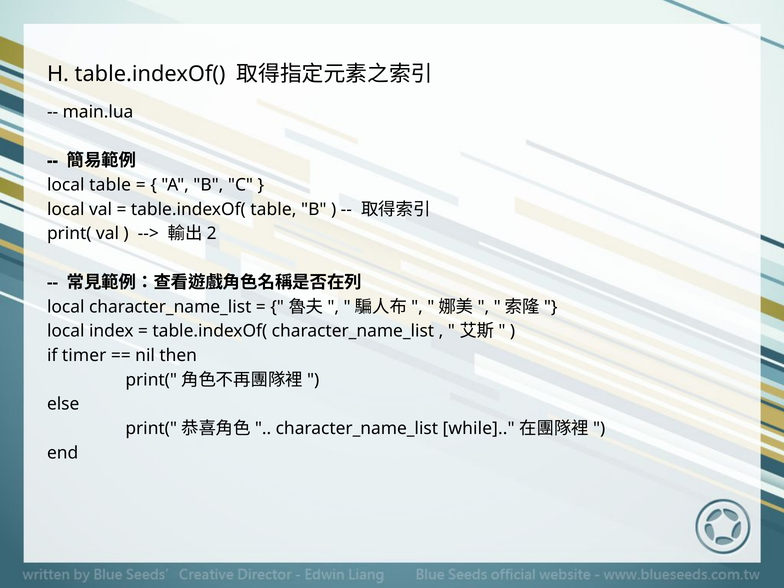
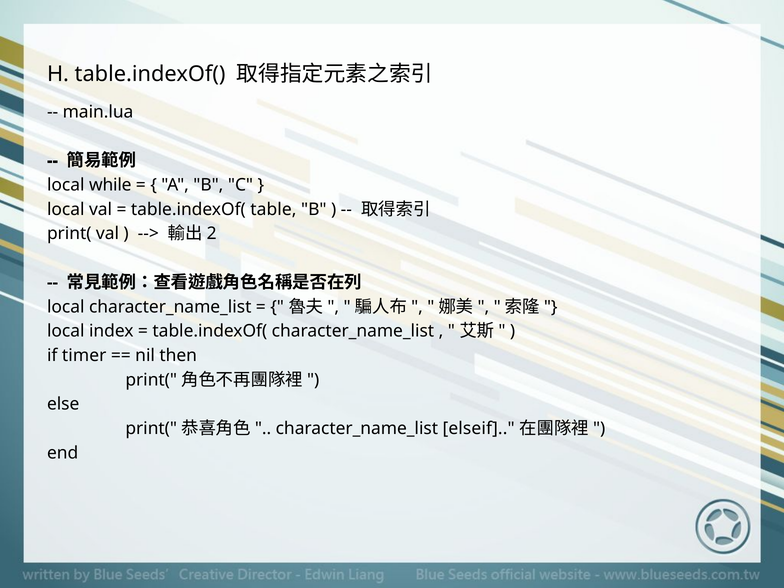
local table: table -> while
while: while -> elseif
